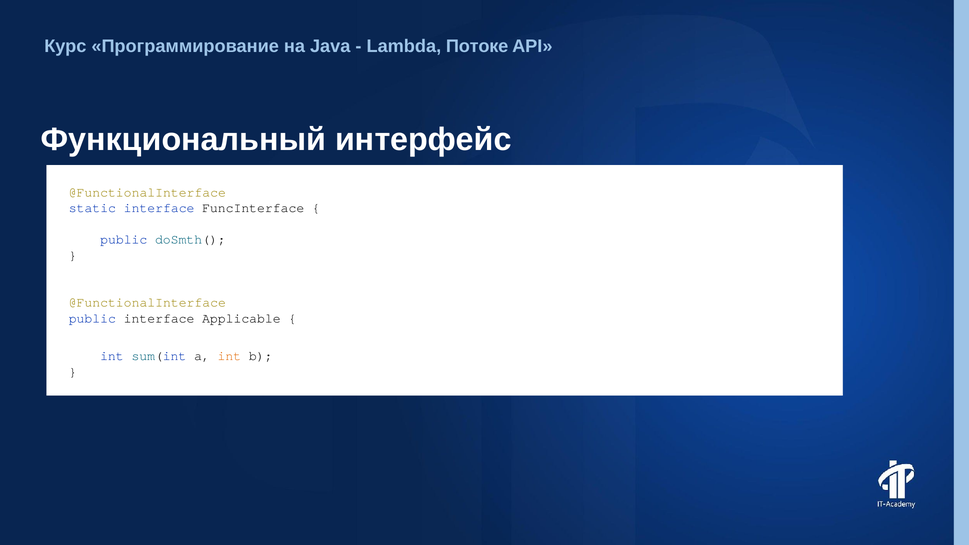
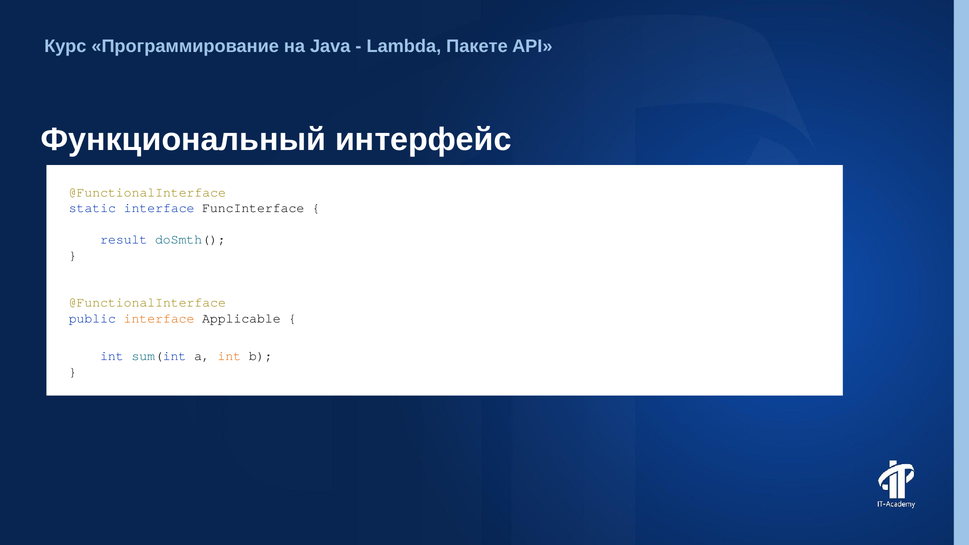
Потоке: Потоке -> Пакете
public at (124, 240): public -> result
interface at (159, 318) colour: black -> orange
